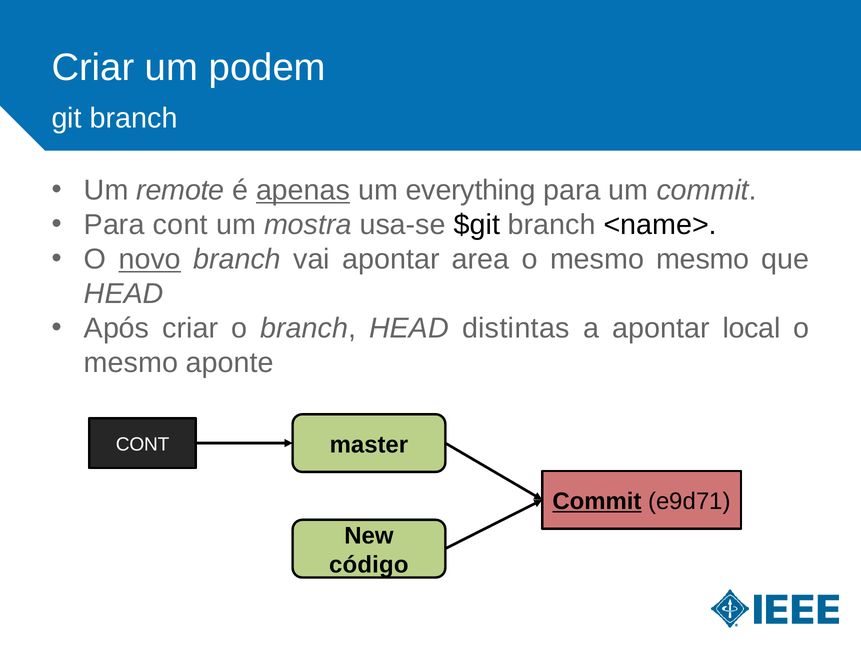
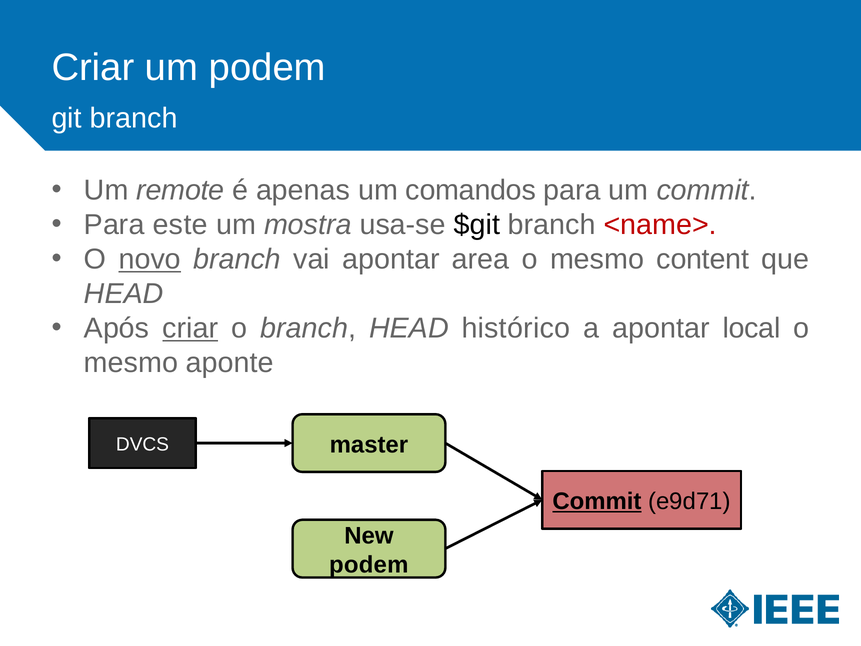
apenas underline: present -> none
everything: everything -> comandos
Para cont: cont -> este
<name> colour: black -> red
mesmo mesmo: mesmo -> content
criar at (190, 328) underline: none -> present
distintas: distintas -> histórico
CONT at (143, 444): CONT -> DVCS
código at (369, 564): código -> podem
